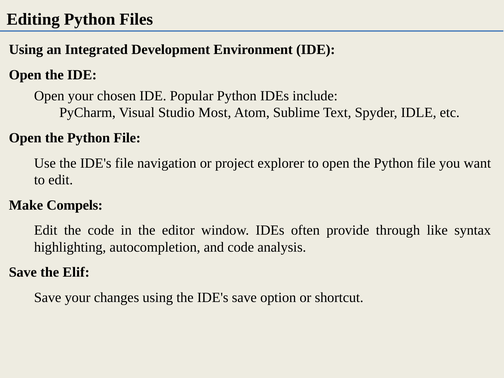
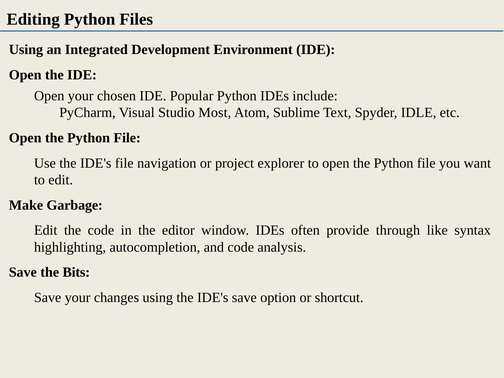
Compels: Compels -> Garbage
Elif: Elif -> Bits
